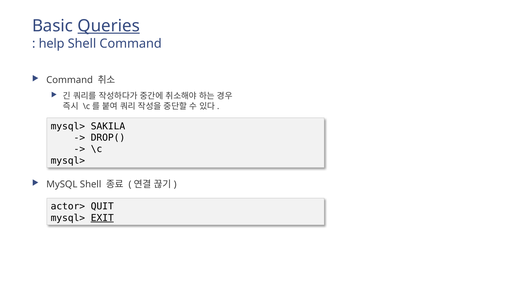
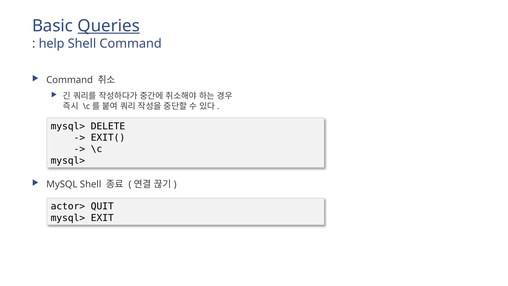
SAKILA: SAKILA -> DELETE
DROP(: DROP( -> EXIT(
EXIT underline: present -> none
